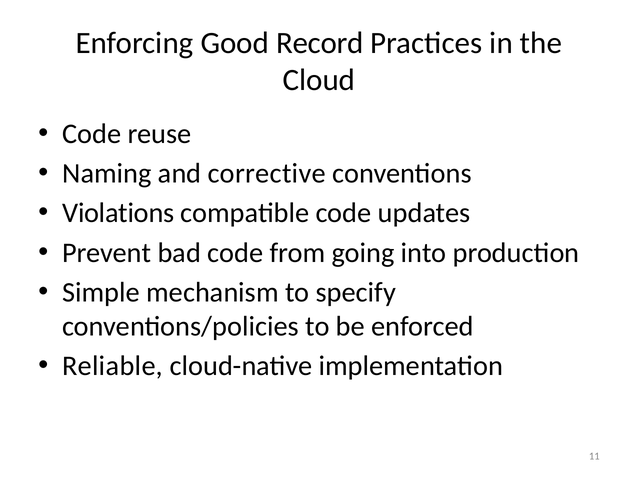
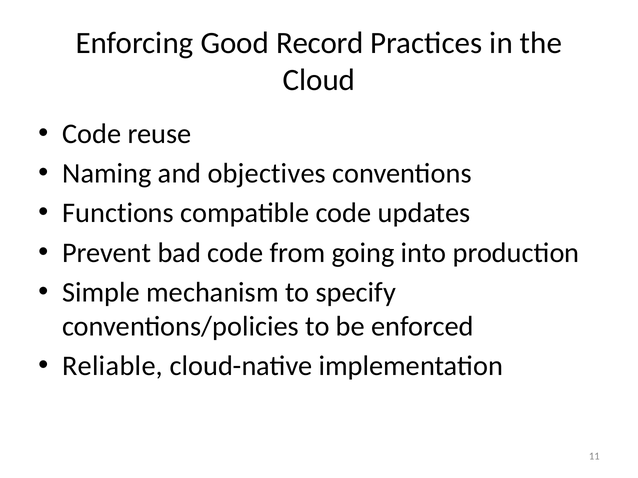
corrective: corrective -> objectives
Violations: Violations -> Functions
